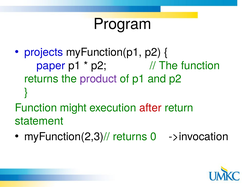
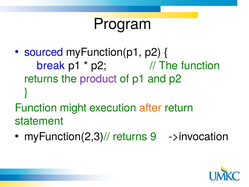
projects: projects -> sourced
paper: paper -> break
after colour: red -> orange
0: 0 -> 9
